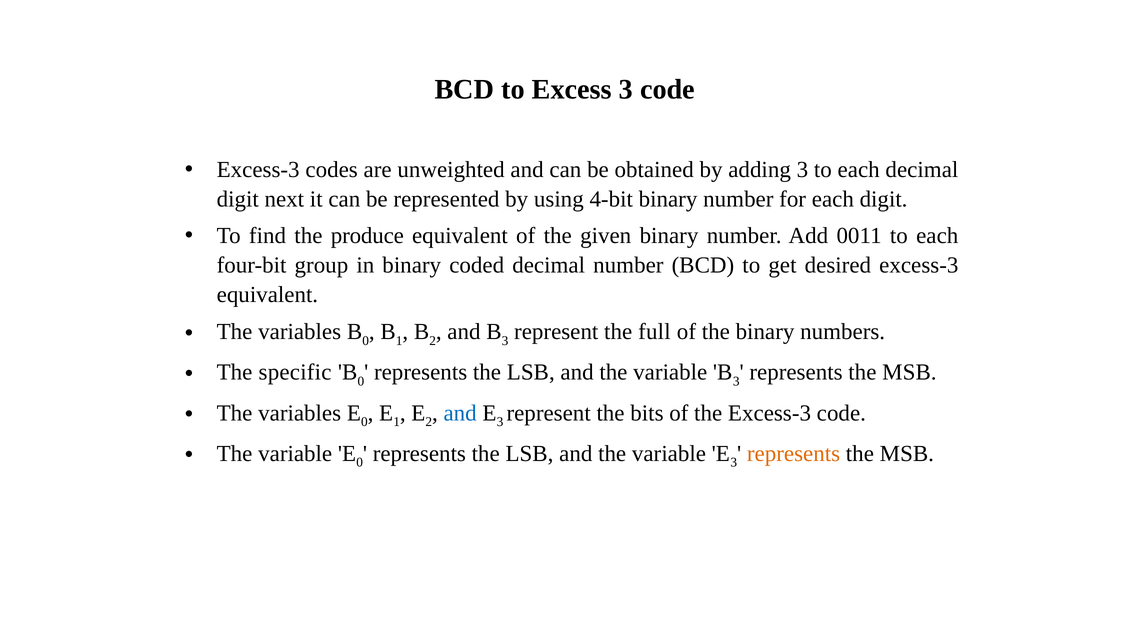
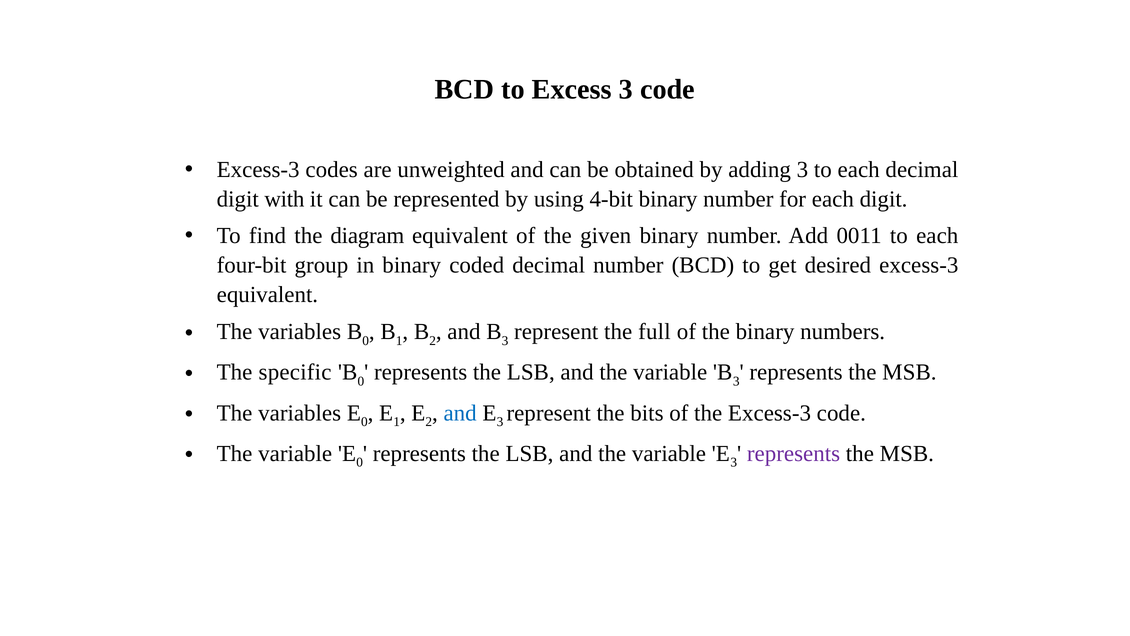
next: next -> with
produce: produce -> diagram
represents at (793, 453) colour: orange -> purple
